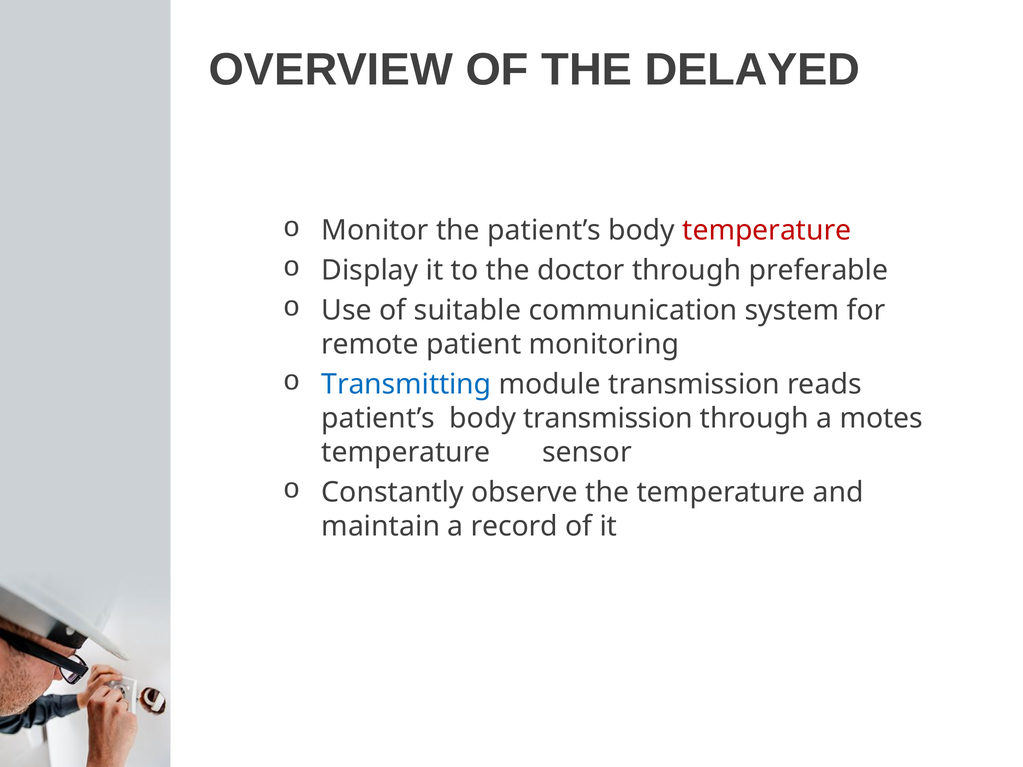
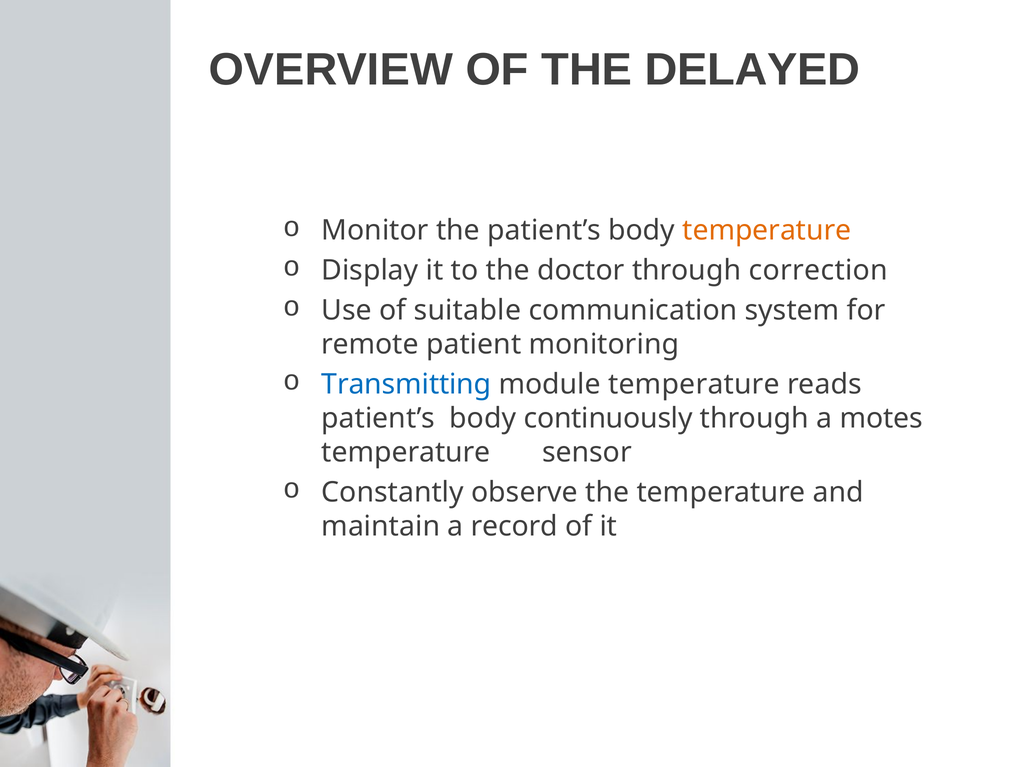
temperature at (767, 231) colour: red -> orange
preferable: preferable -> correction
module transmission: transmission -> temperature
body transmission: transmission -> continuously
